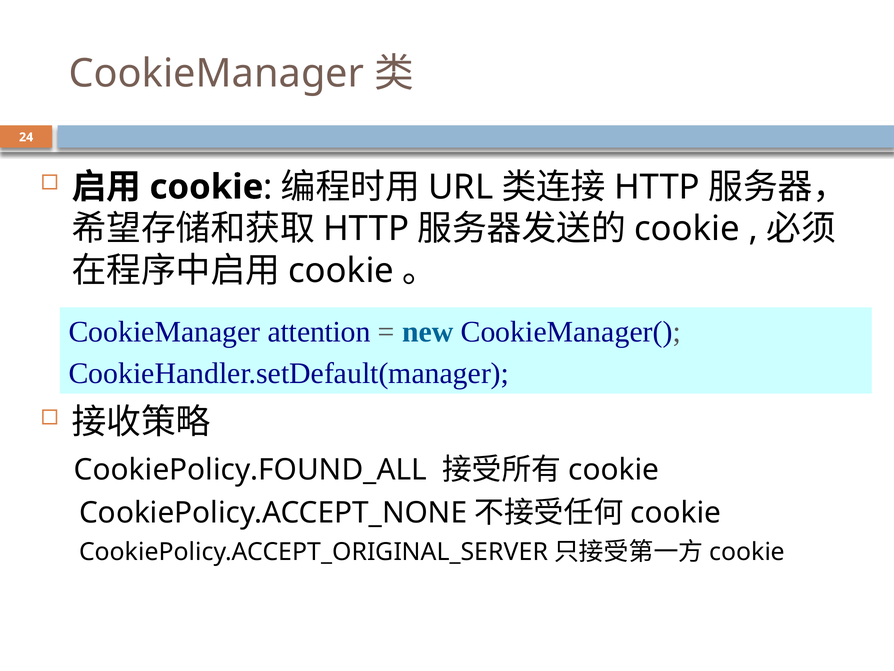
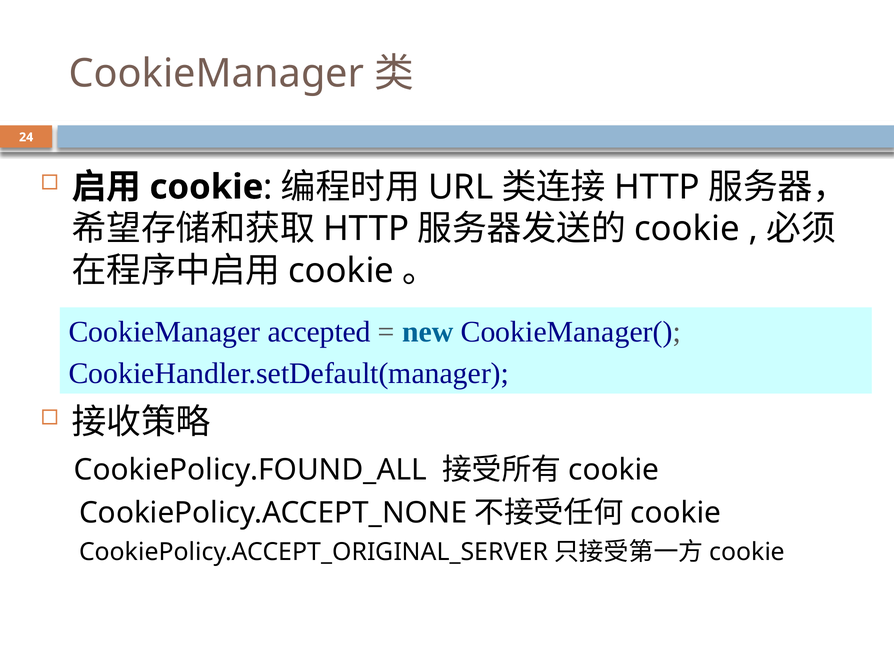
attention: attention -> accepted
